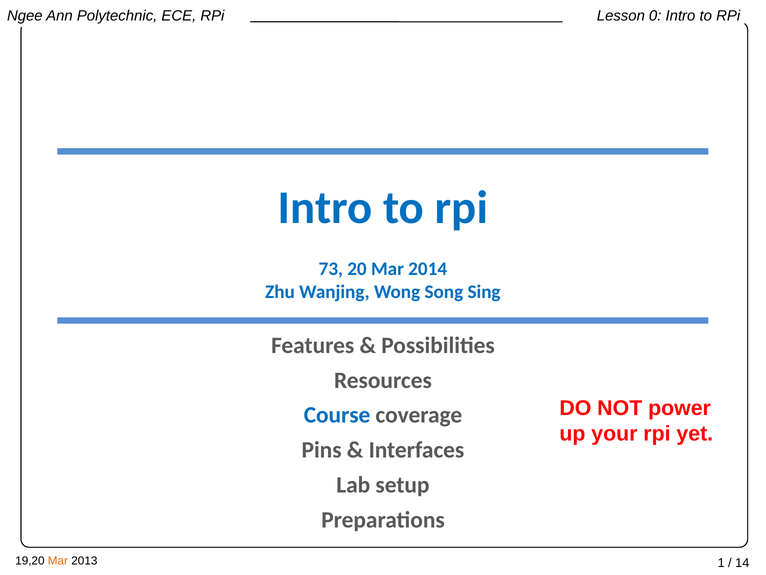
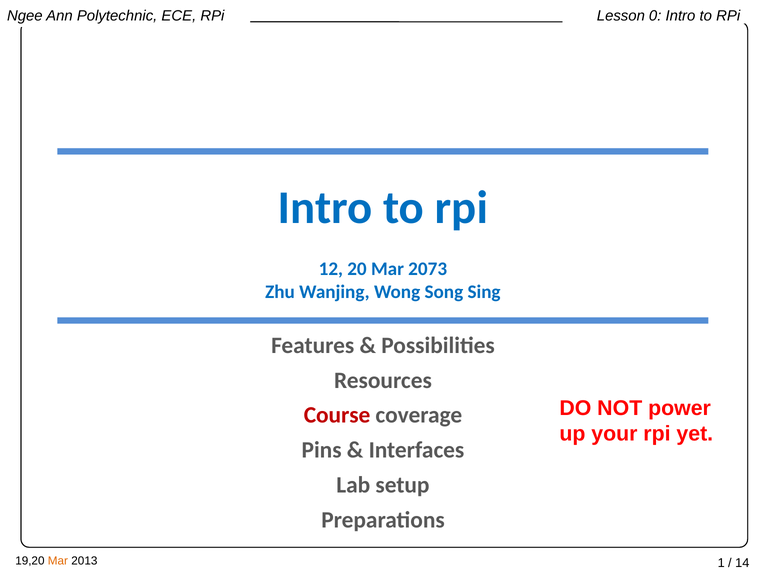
73: 73 -> 12
2014: 2014 -> 2073
Course colour: blue -> red
